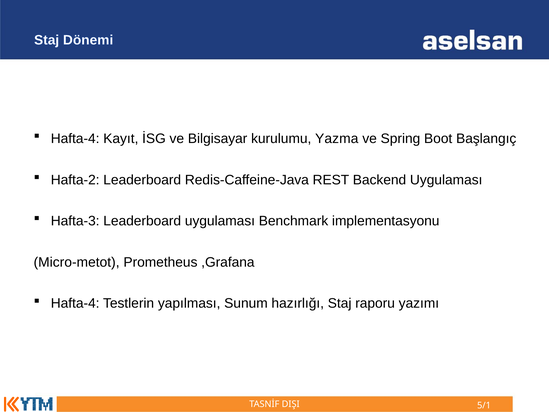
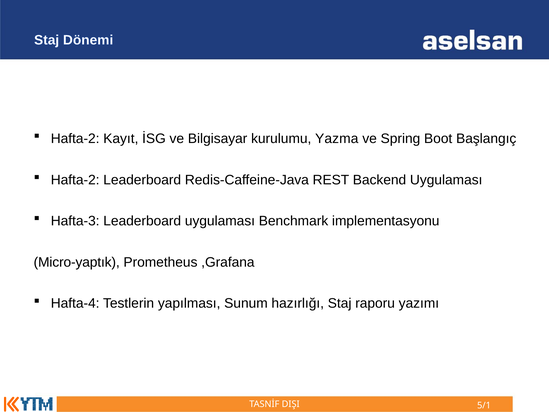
Hafta-4 at (75, 139): Hafta-4 -> Hafta-2
Micro-metot: Micro-metot -> Micro-yaptık
